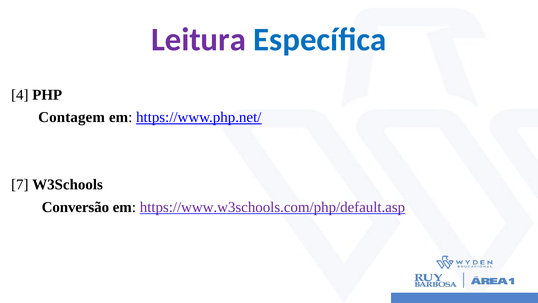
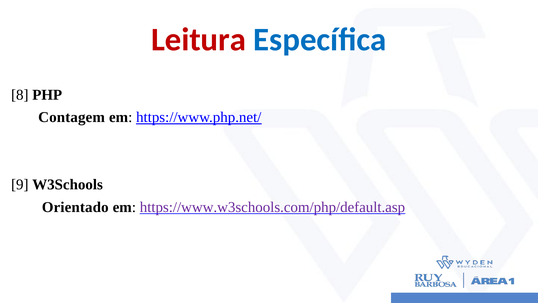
Leitura colour: purple -> red
4: 4 -> 8
7: 7 -> 9
Conversão: Conversão -> Orientado
